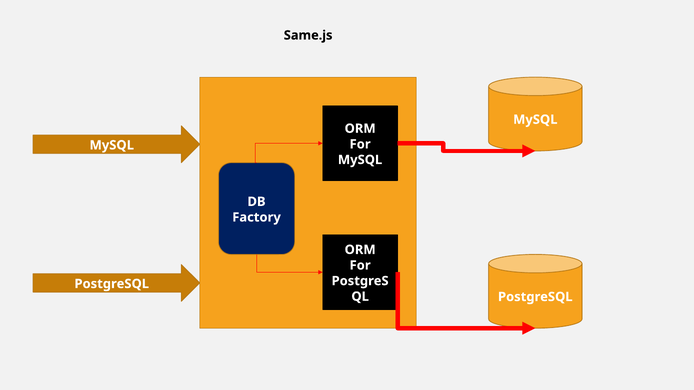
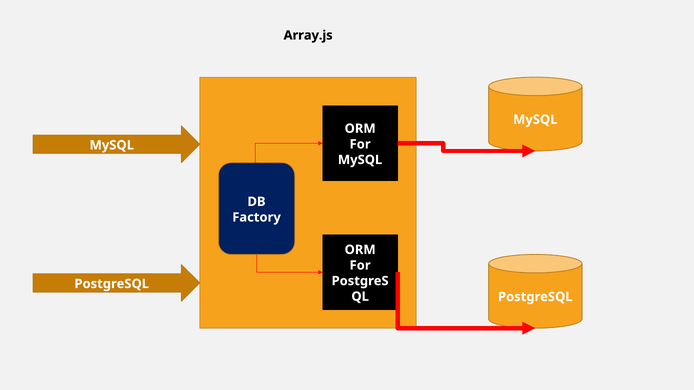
Same.js: Same.js -> Array.js
